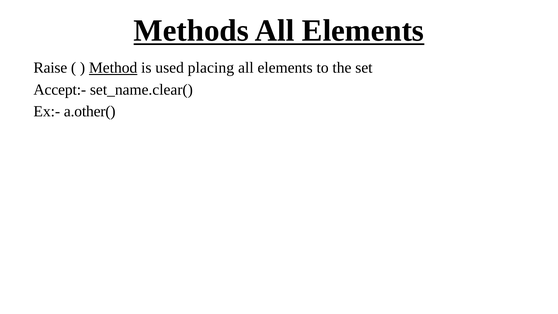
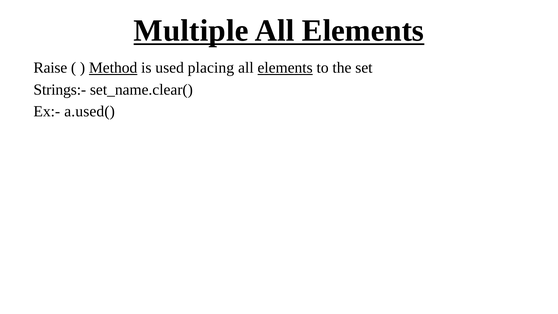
Methods: Methods -> Multiple
elements at (285, 68) underline: none -> present
Accept:-: Accept:- -> Strings:-
a.other(: a.other( -> a.used(
